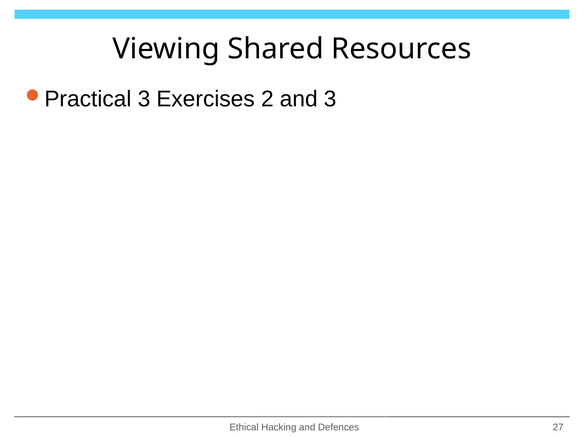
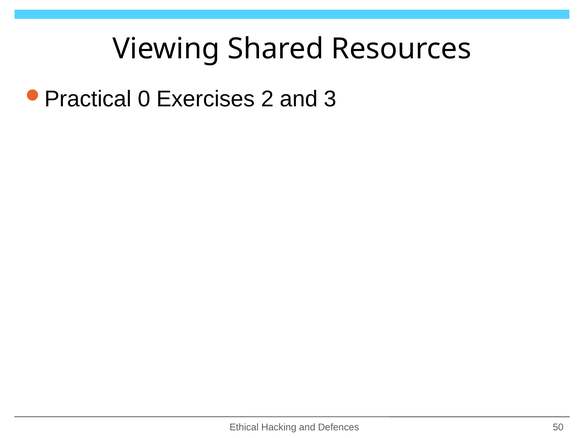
3 at (144, 99): 3 -> 0
27: 27 -> 50
